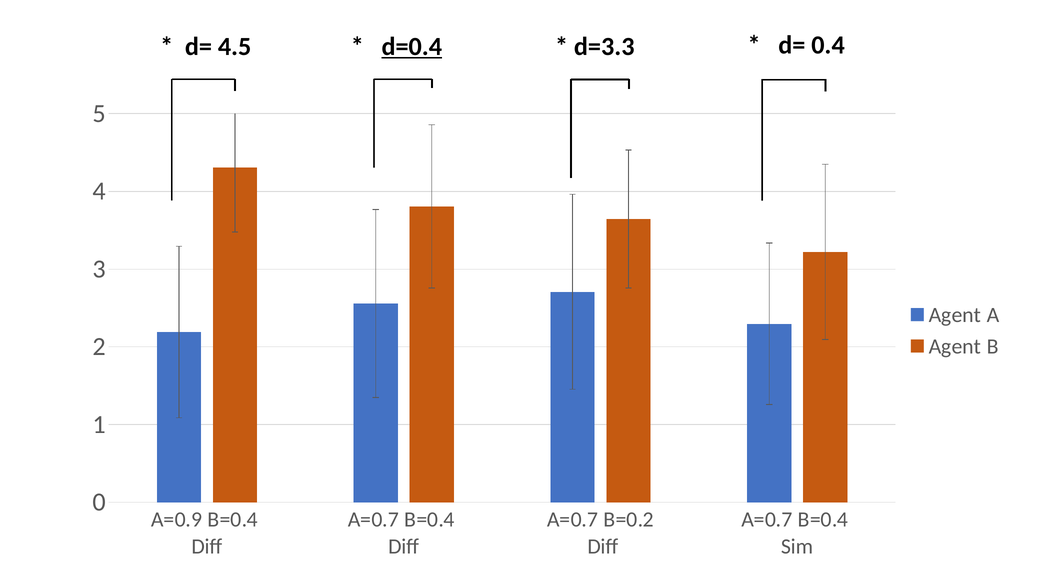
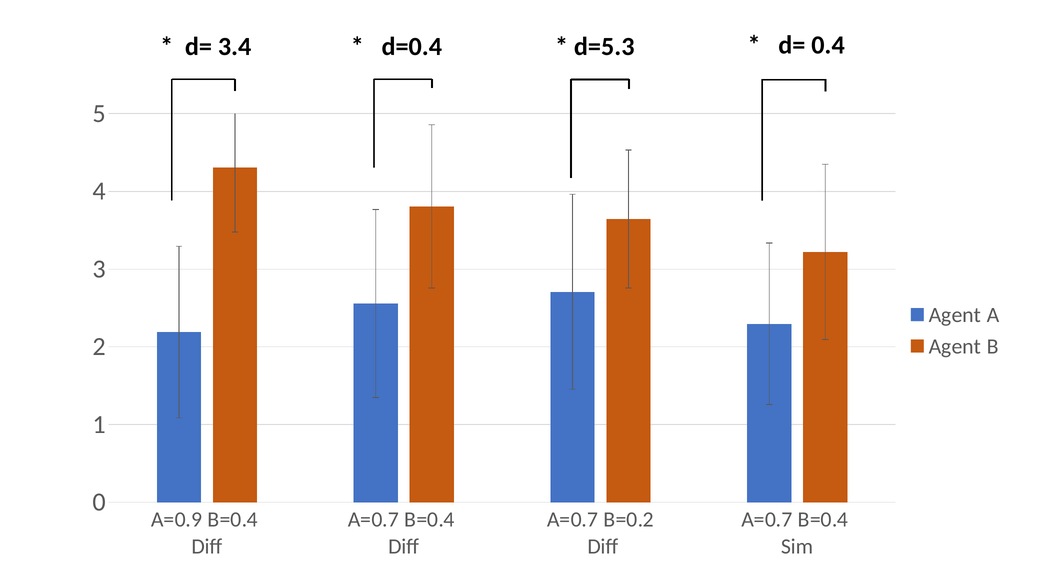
4.5: 4.5 -> 3.4
d=0.4 underline: present -> none
d=3.3: d=3.3 -> d=5.3
